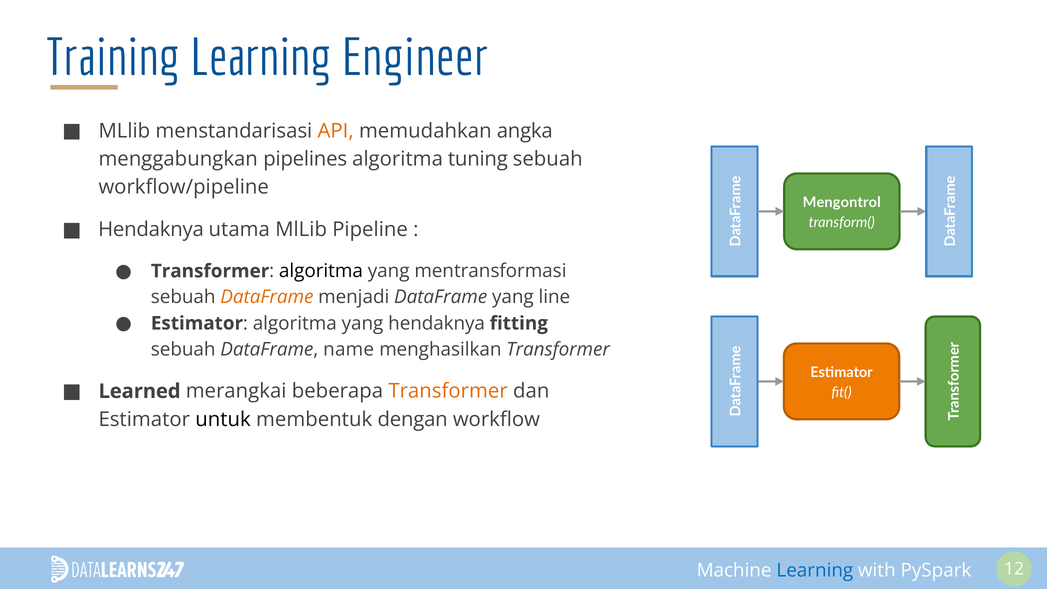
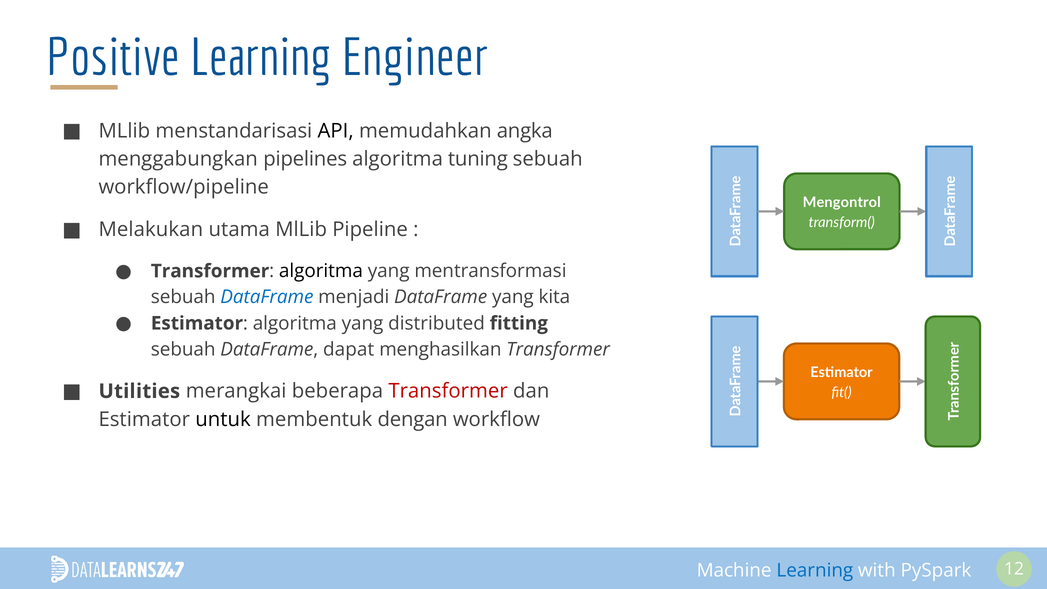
Training: Training -> Positive
API colour: orange -> black
Hendaknya at (151, 230): Hendaknya -> Melakukan
DataFrame at (267, 297) colour: orange -> blue
line: line -> kita
yang hendaknya: hendaknya -> distributed
name: name -> dapat
Learned: Learned -> Utilities
Transformer at (448, 391) colour: orange -> red
